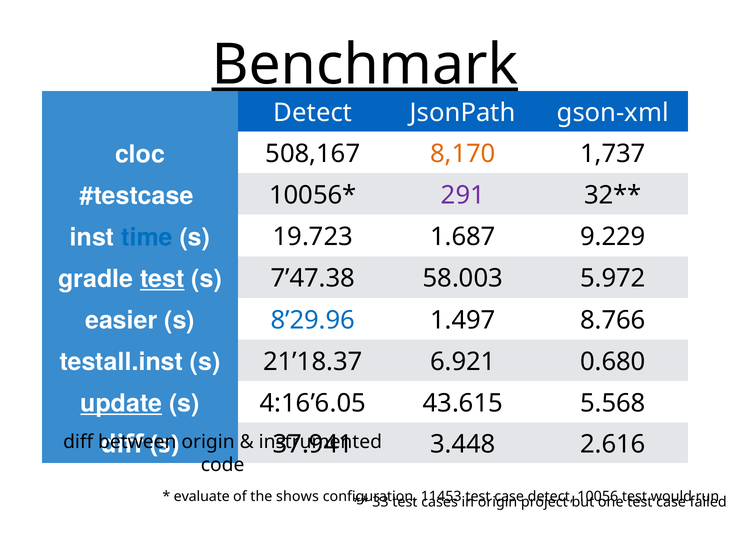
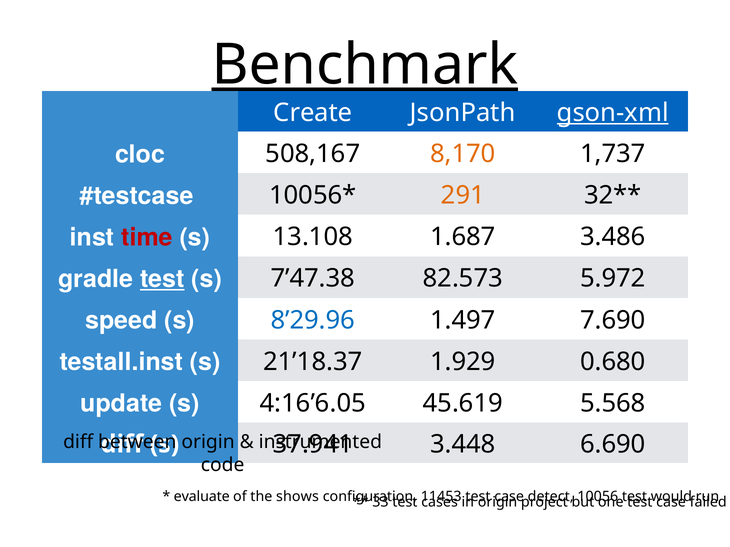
Detect at (313, 113): Detect -> Create
gson-xml underline: none -> present
291 colour: purple -> orange
time colour: blue -> red
19.723: 19.723 -> 13.108
9.229: 9.229 -> 3.486
58.003: 58.003 -> 82.573
easier: easier -> speed
8.766: 8.766 -> 7.690
6.921: 6.921 -> 1.929
update underline: present -> none
43.615: 43.615 -> 45.619
2.616: 2.616 -> 6.690
